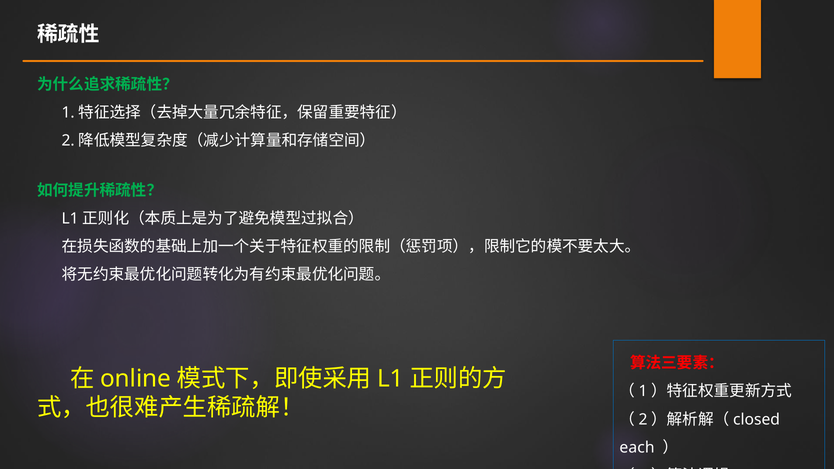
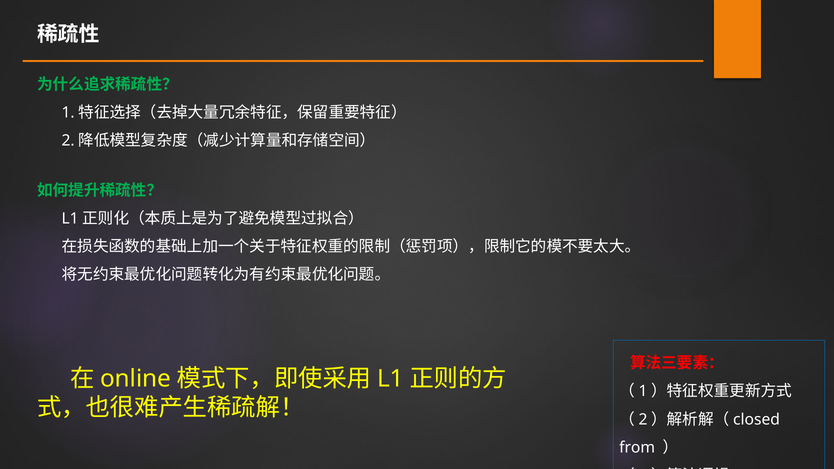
each: each -> from
